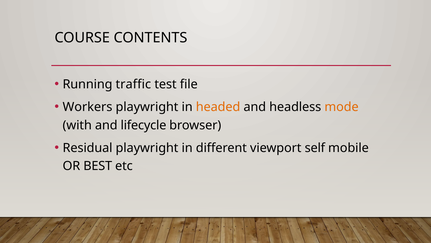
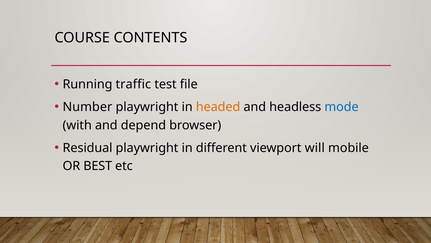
Workers: Workers -> Number
mode colour: orange -> blue
lifecycle: lifecycle -> depend
self: self -> will
